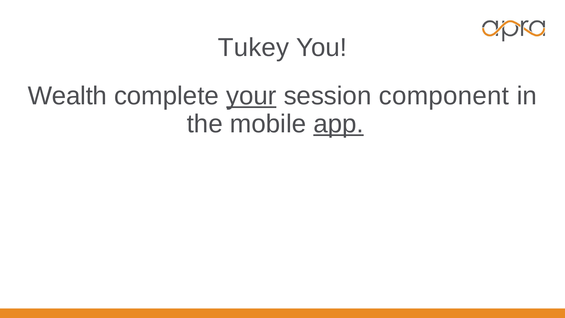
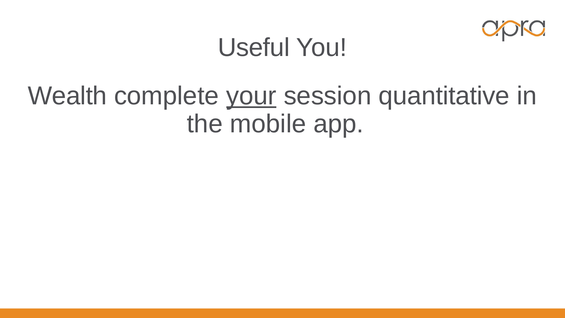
Tukey: Tukey -> Useful
component: component -> quantitative
app underline: present -> none
